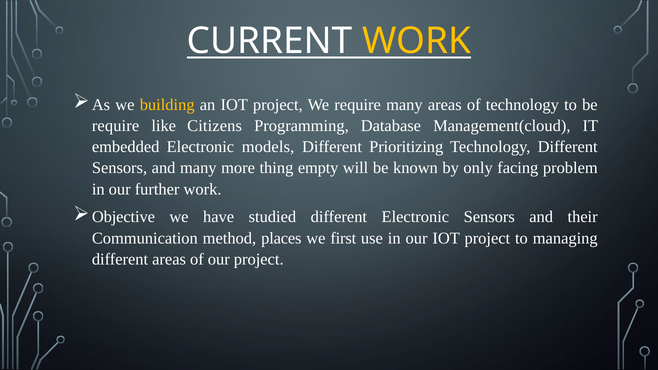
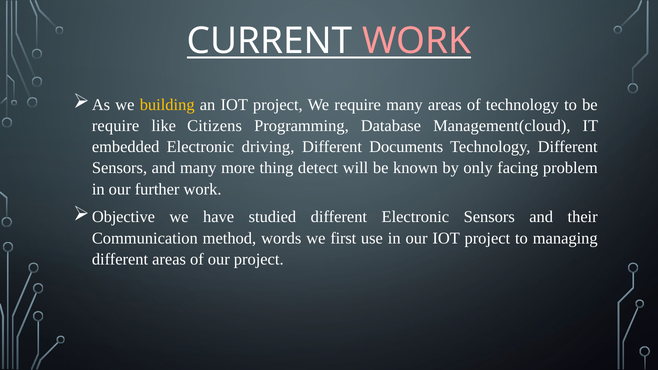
WORK at (417, 41) colour: yellow -> pink
models: models -> driving
Prioritizing: Prioritizing -> Documents
empty: empty -> detect
places: places -> words
